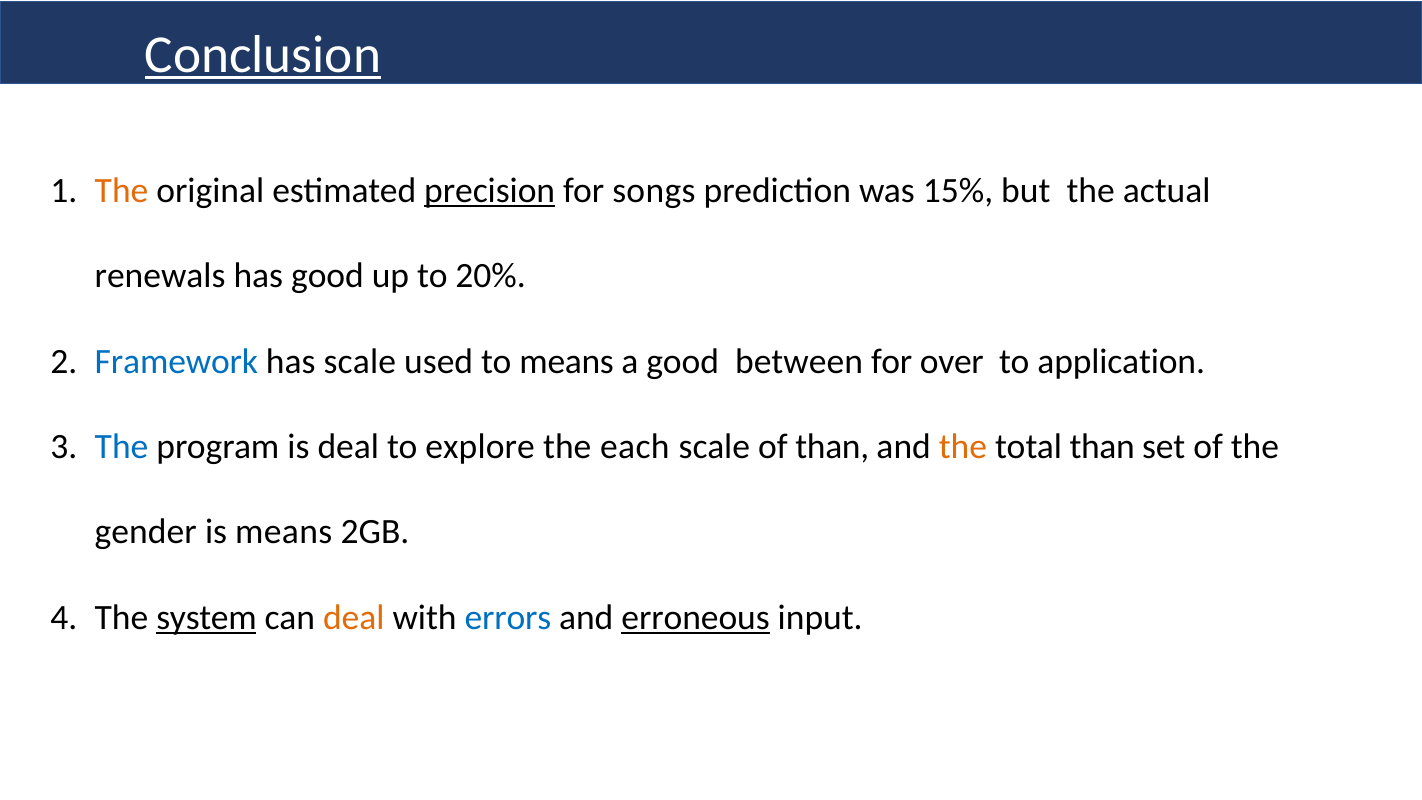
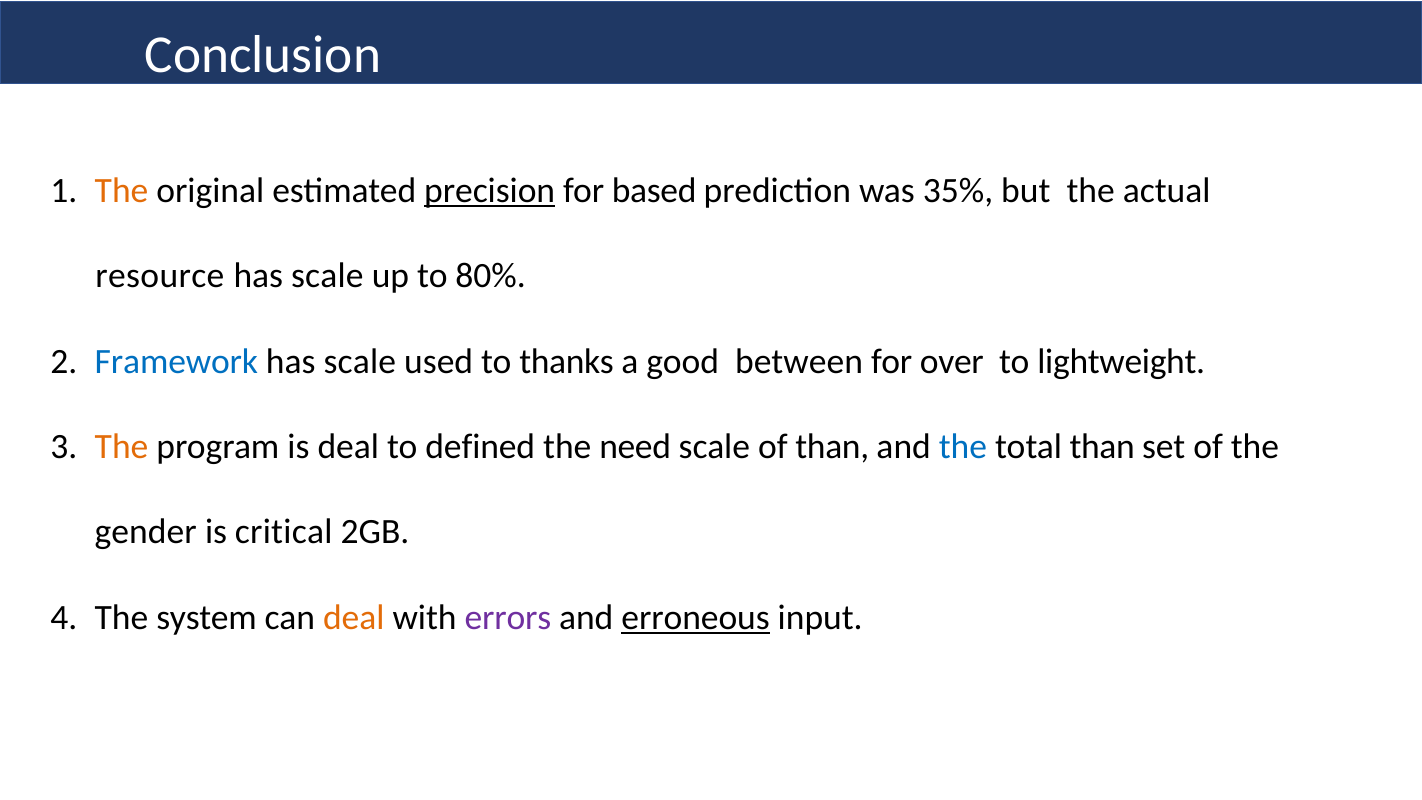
Conclusion underline: present -> none
songs: songs -> based
15%: 15% -> 35%
renewals: renewals -> resource
good at (327, 276): good -> scale
20%: 20% -> 80%
to means: means -> thanks
application: application -> lightweight
The at (122, 447) colour: blue -> orange
explore: explore -> defined
each: each -> need
the at (963, 447) colour: orange -> blue
is means: means -> critical
system underline: present -> none
errors colour: blue -> purple
